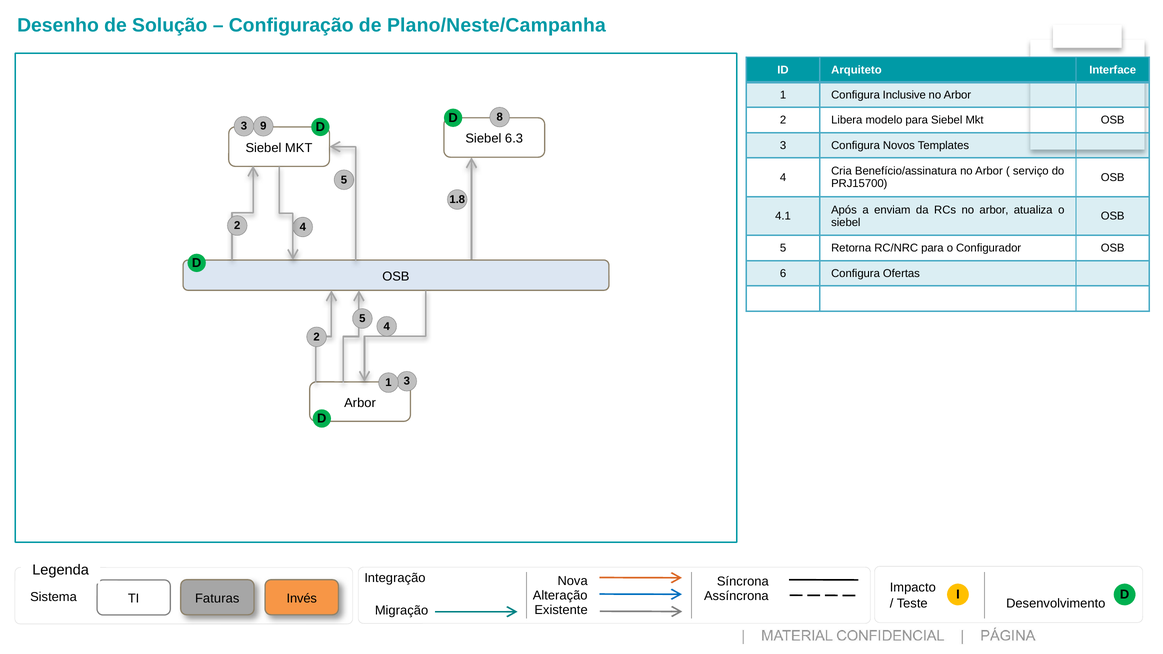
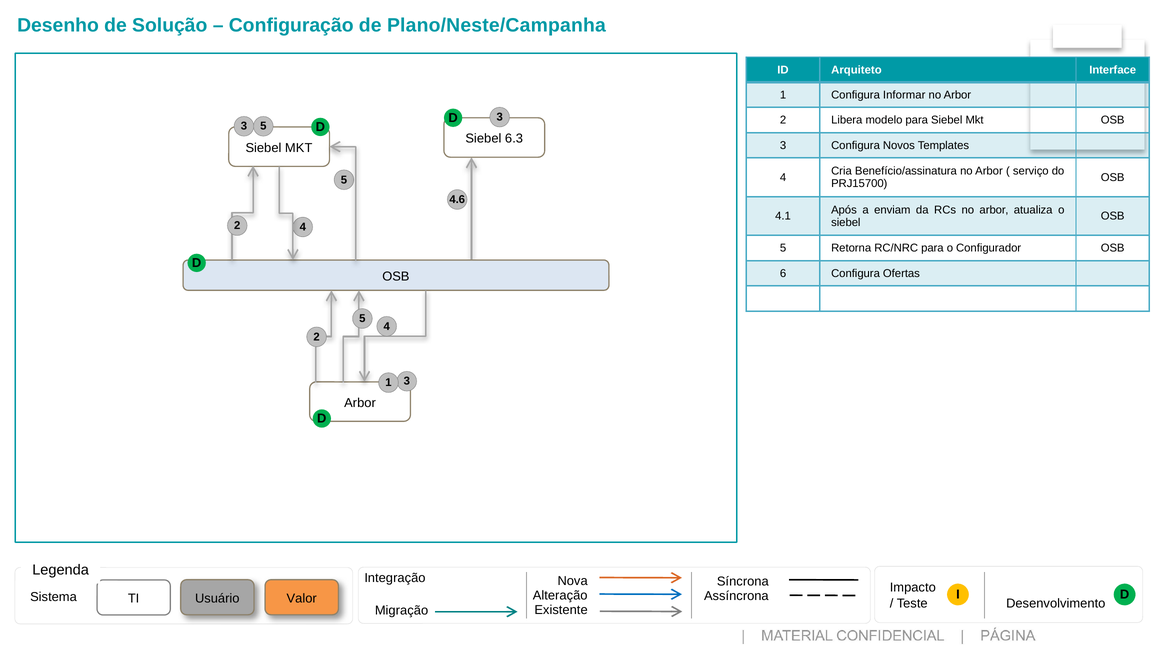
Inclusive: Inclusive -> Informar
D 8: 8 -> 3
3 9: 9 -> 5
1.8: 1.8 -> 4.6
Faturas: Faturas -> Usuário
Invés: Invés -> Valor
